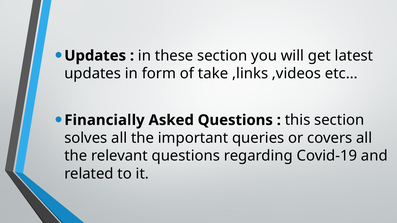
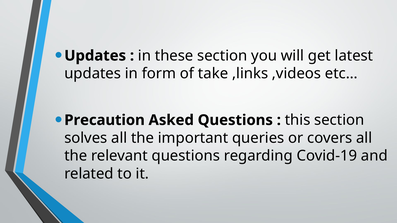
Financially: Financially -> Precaution
